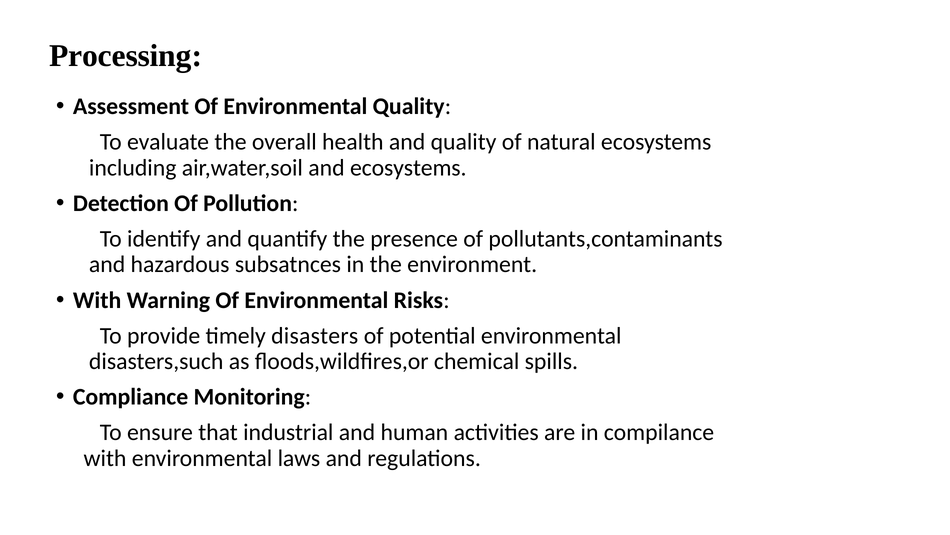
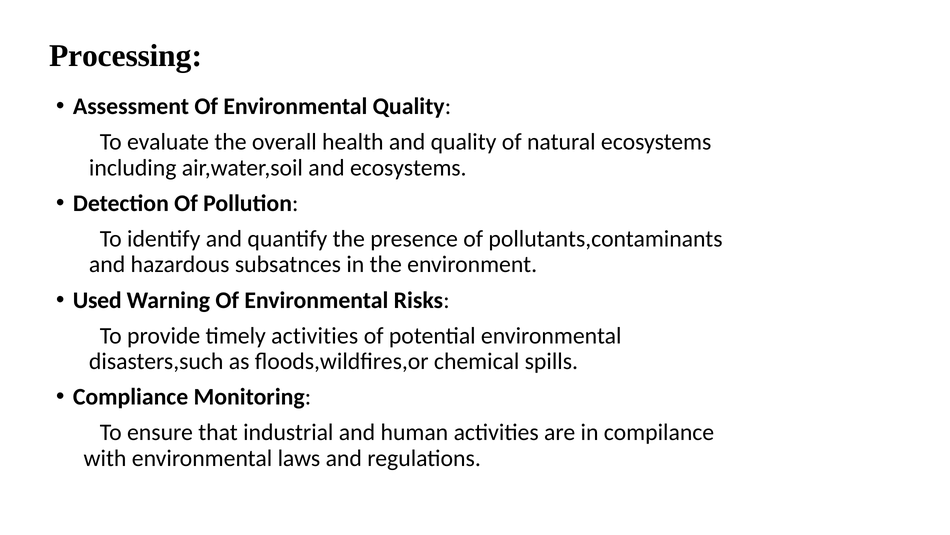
With at (97, 300): With -> Used
timely disasters: disasters -> activities
